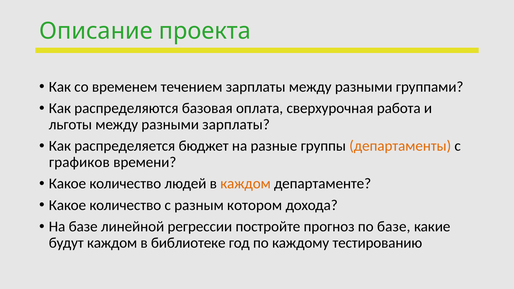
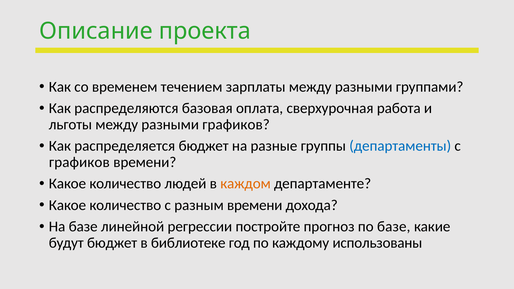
разными зарплаты: зарплаты -> графиков
департаменты colour: orange -> blue
разным котором: котором -> времени
будут каждом: каждом -> бюджет
тестированию: тестированию -> использованы
